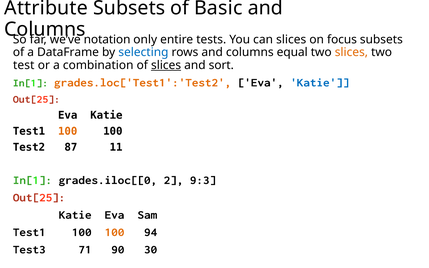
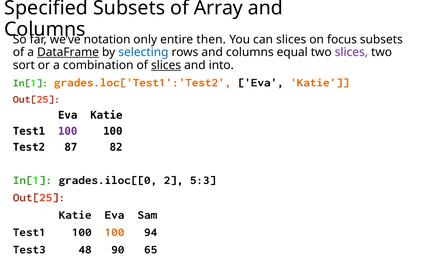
Attribute: Attribute -> Specified
Basic: Basic -> Array
tests: tests -> then
DataFrame underline: none -> present
slices at (351, 52) colour: orange -> purple
test: test -> sort
sort: sort -> into
Katie at (320, 83) colour: blue -> orange
100 at (68, 131) colour: orange -> purple
11: 11 -> 82
9:3: 9:3 -> 5:3
71: 71 -> 48
30: 30 -> 65
